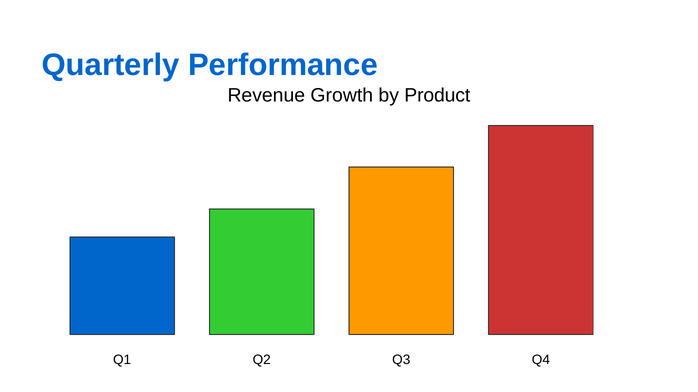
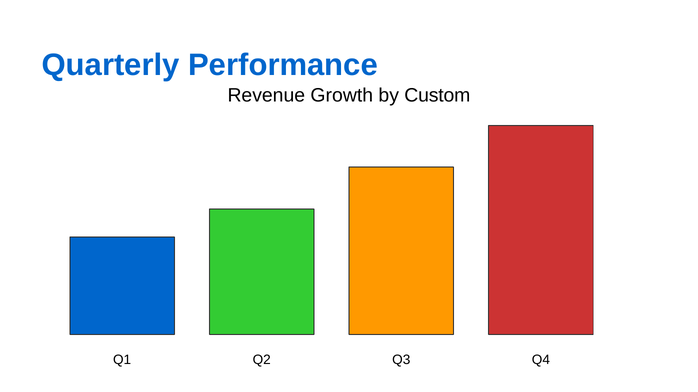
Product: Product -> Custom
